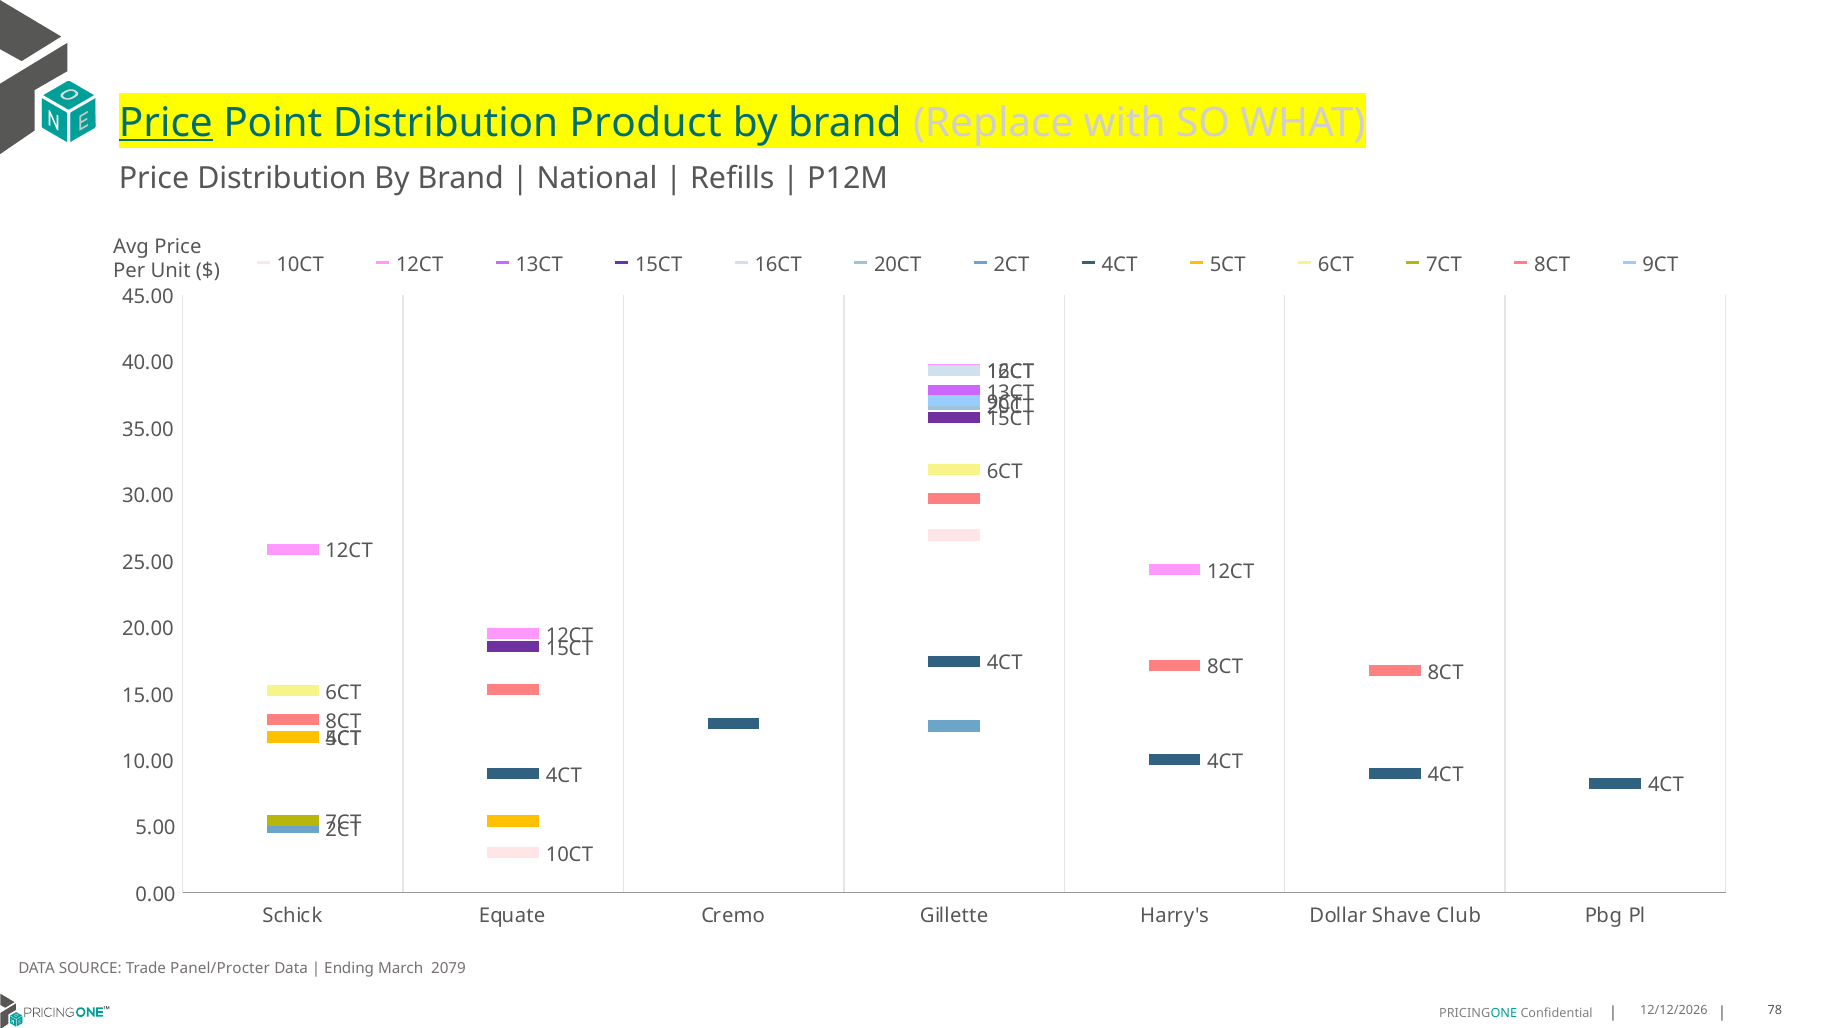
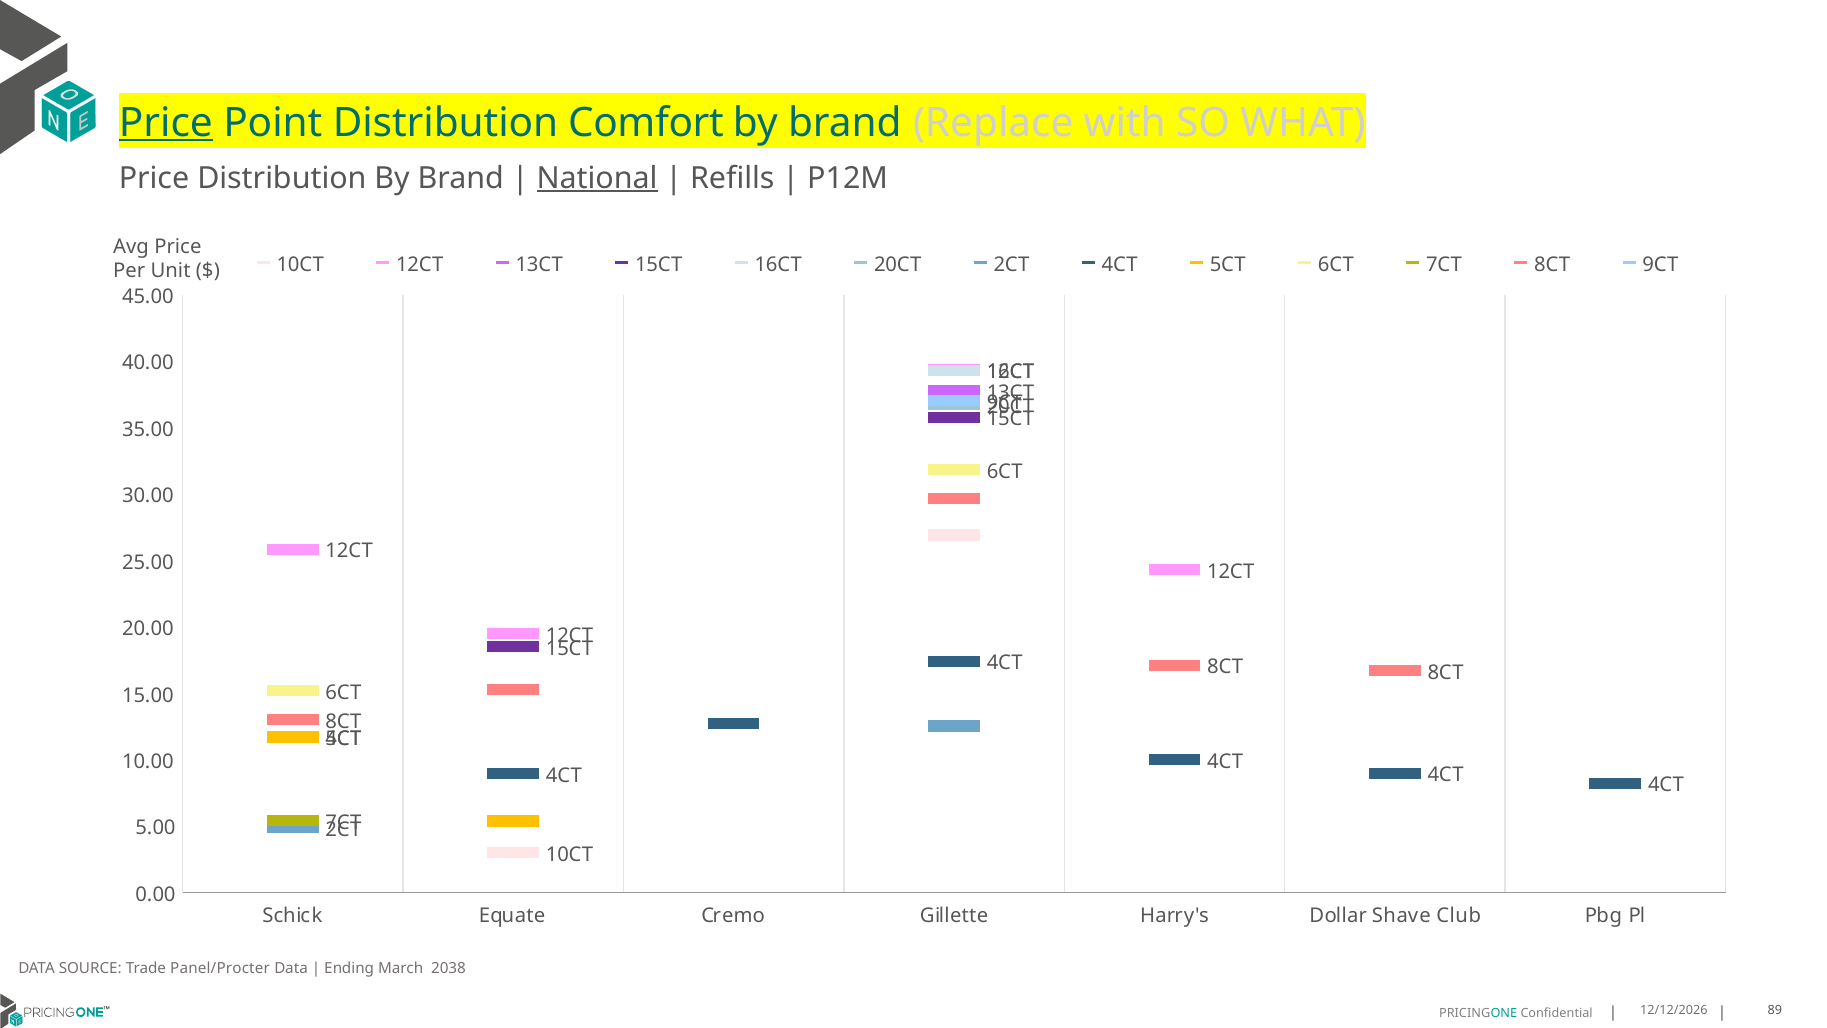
Product: Product -> Comfort
National underline: none -> present
2079: 2079 -> 2038
78: 78 -> 89
